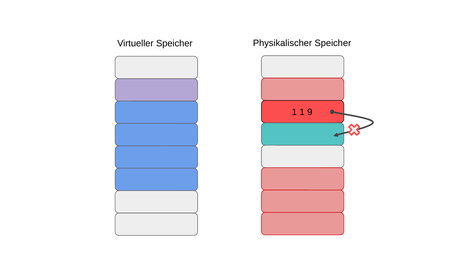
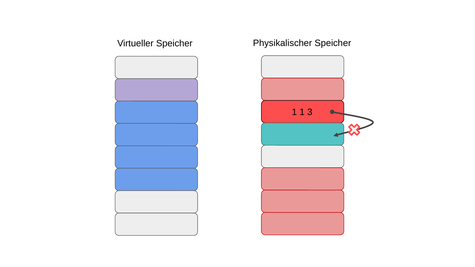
9: 9 -> 3
